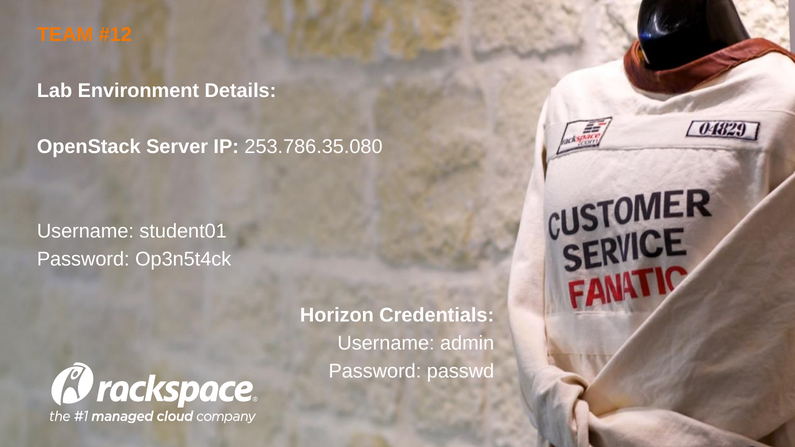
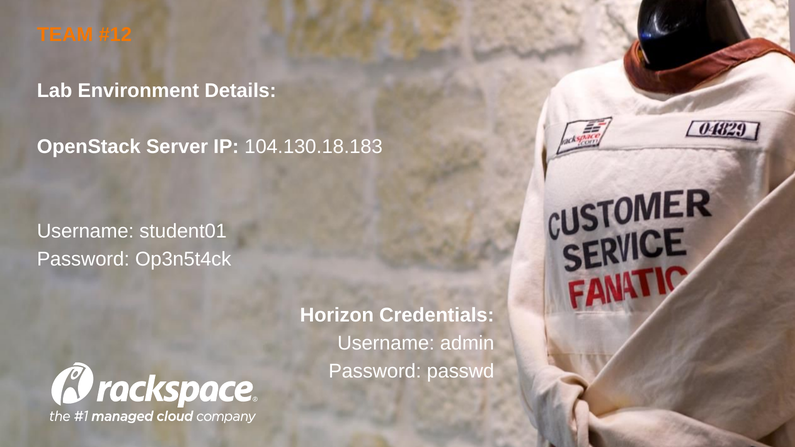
253.786.35.080: 253.786.35.080 -> 104.130.18.183
